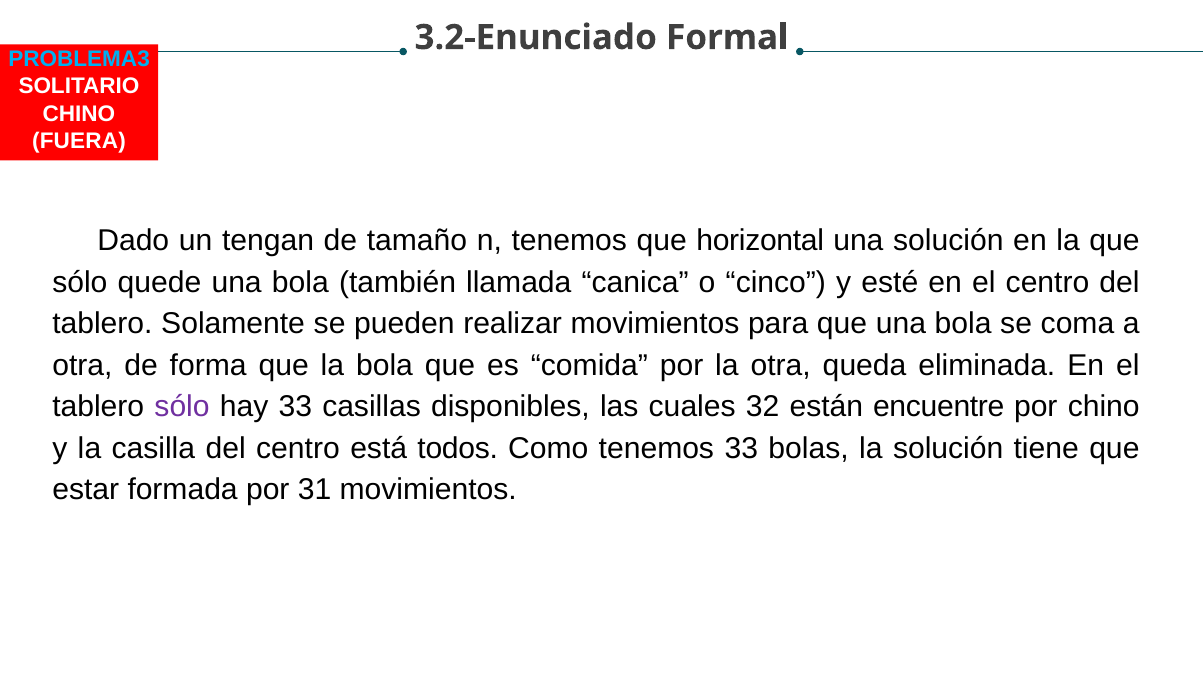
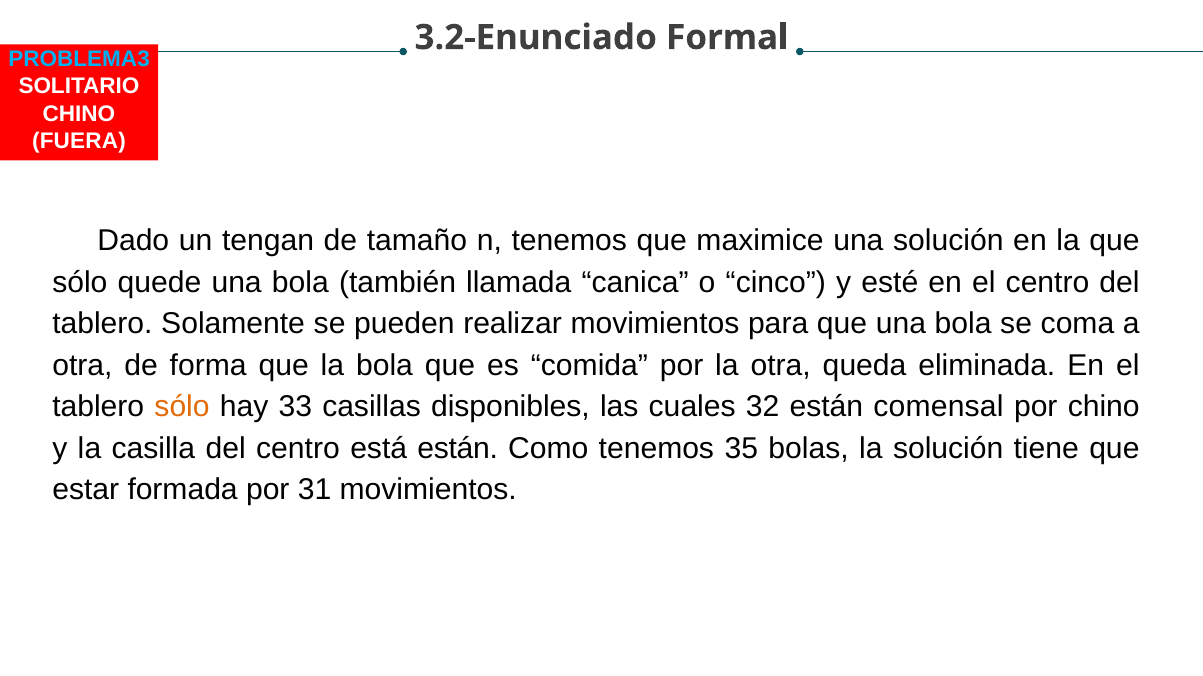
horizontal: horizontal -> maximice
sólo at (182, 407) colour: purple -> orange
encuentre: encuentre -> comensal
está todos: todos -> están
tenemos 33: 33 -> 35
